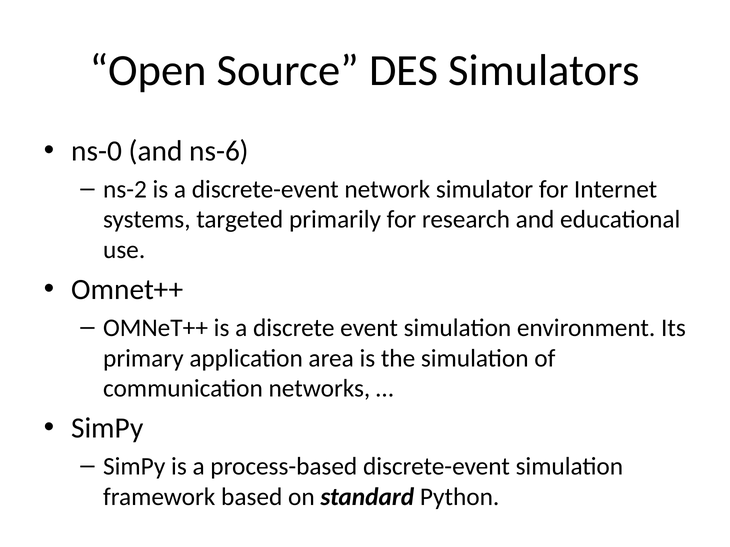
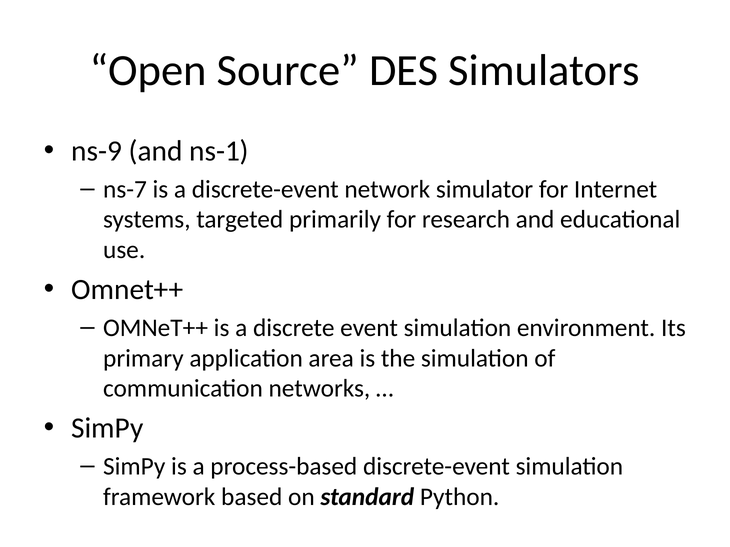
ns-0: ns-0 -> ns-9
ns-6: ns-6 -> ns-1
ns-2: ns-2 -> ns-7
